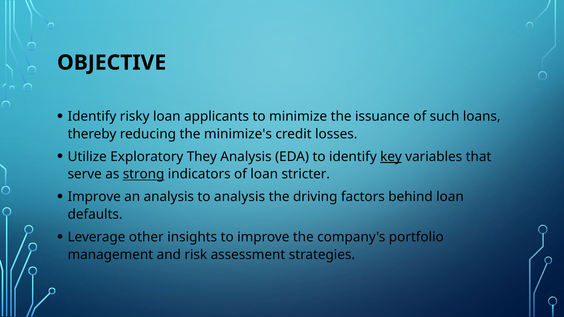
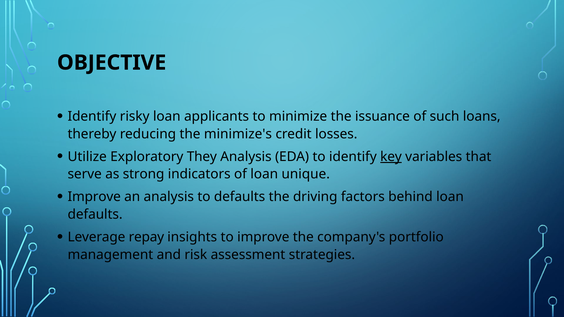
strong underline: present -> none
stricter: stricter -> unique
to analysis: analysis -> defaults
other: other -> repay
